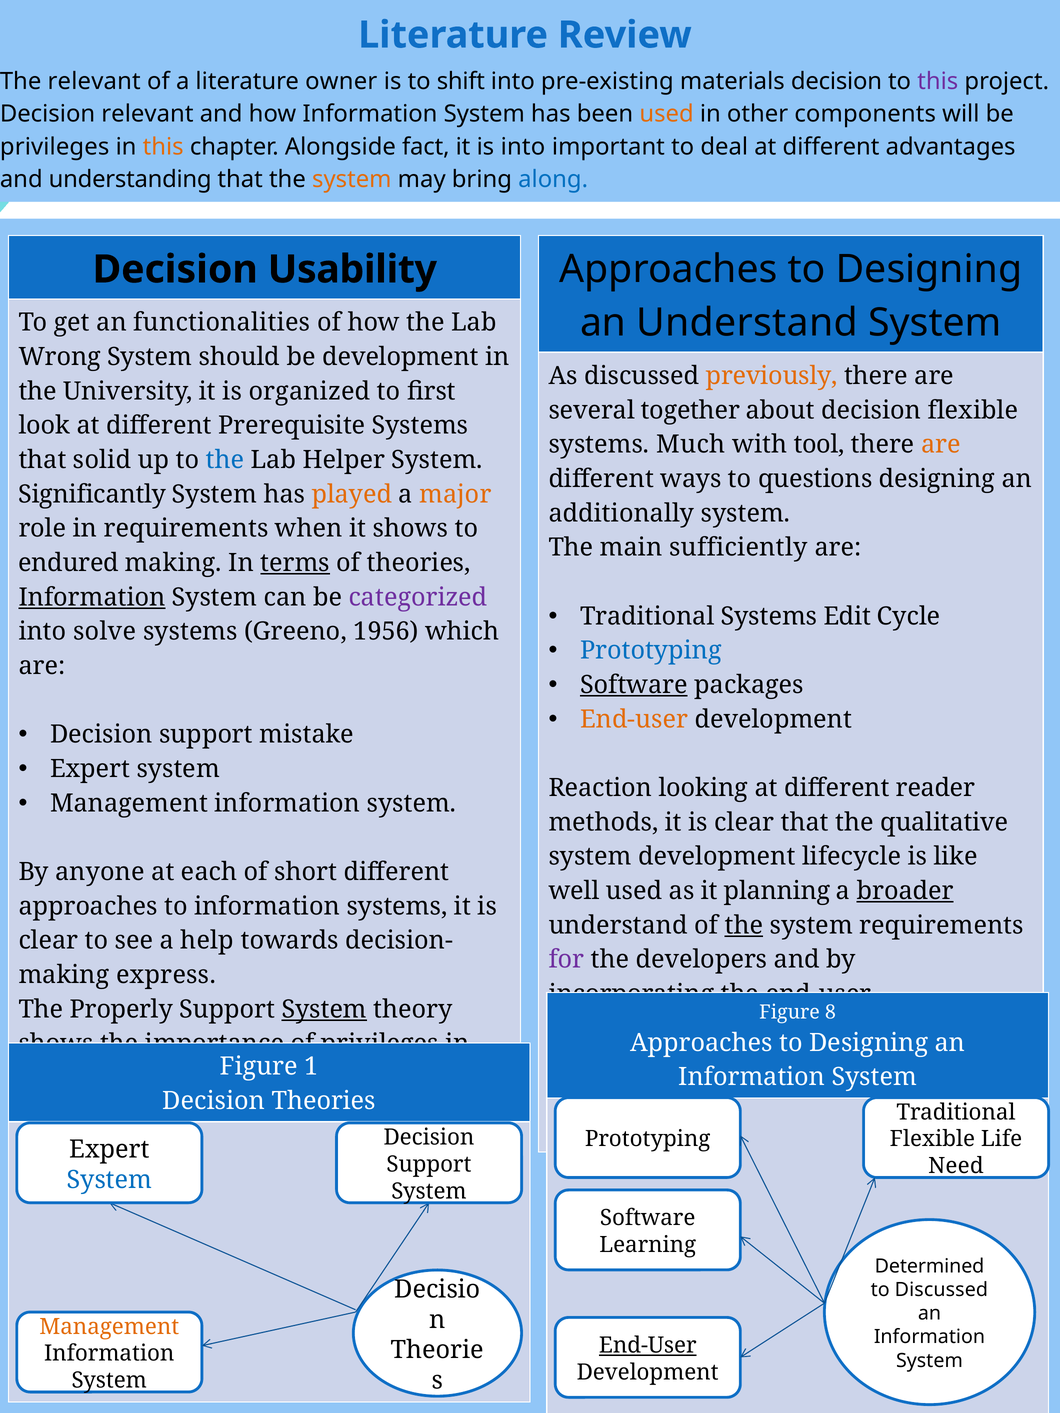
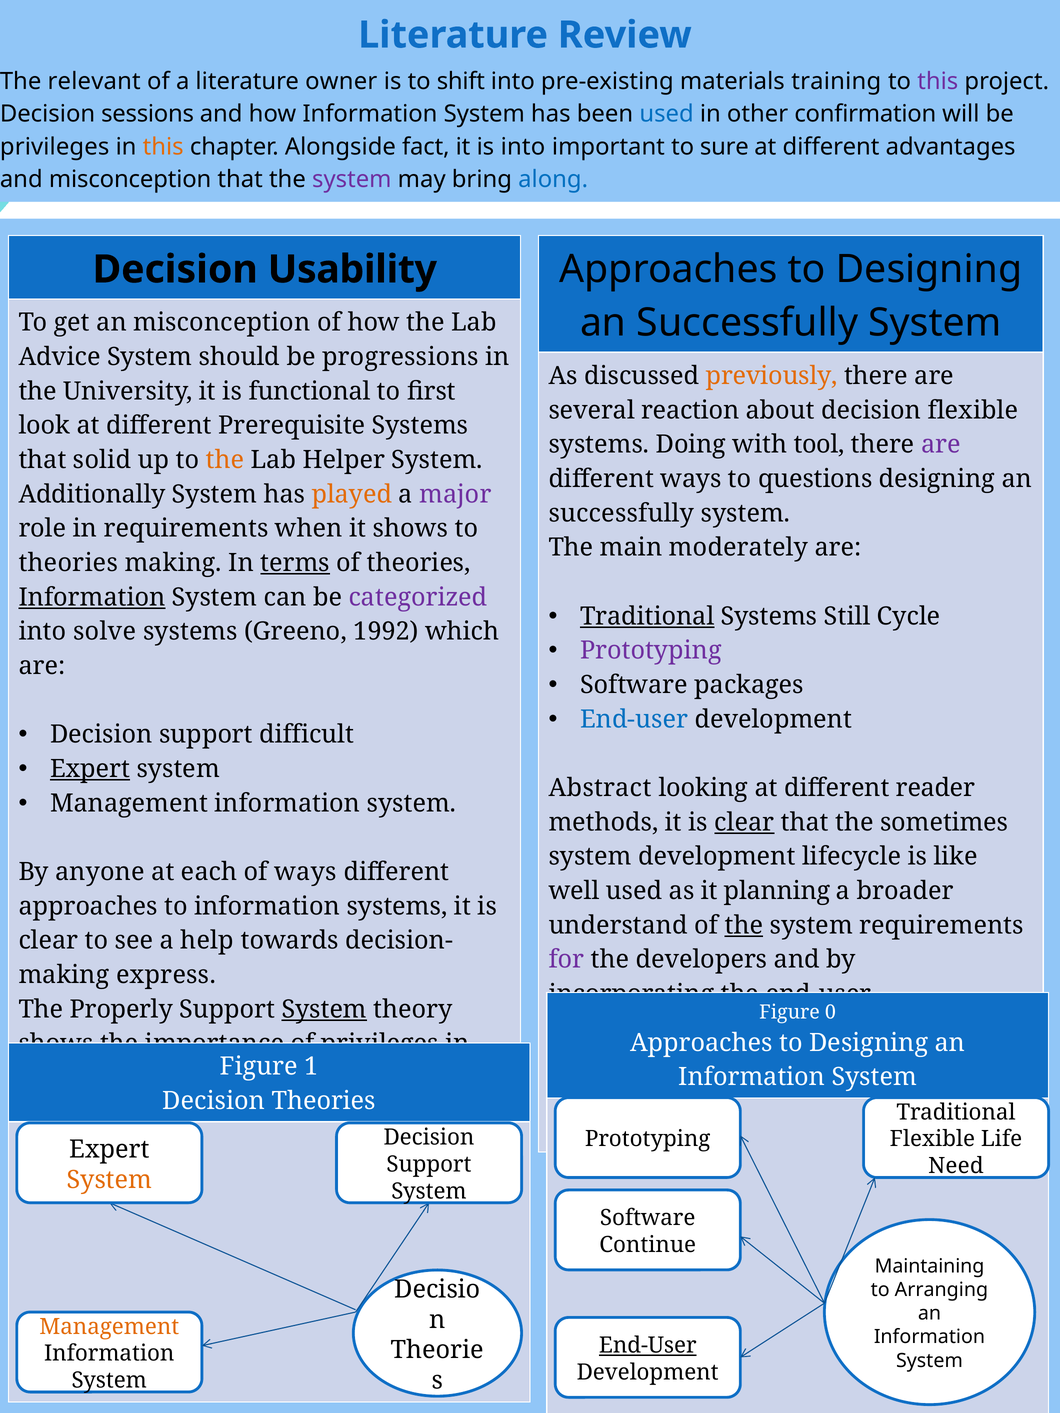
materials decision: decision -> training
Decision relevant: relevant -> sessions
used at (667, 114) colour: orange -> blue
components: components -> confirmation
to deal: deal -> sure
and understanding: understanding -> misconception
system at (352, 179) colour: orange -> purple
Understand at (747, 323): Understand -> Successfully
an functionalities: functionalities -> misconception
Wrong: Wrong -> Advice
be development: development -> progressions
organized: organized -> functional
together: together -> reaction
Much: Much -> Doing
are at (941, 445) colour: orange -> purple
the at (225, 460) colour: blue -> orange
Significantly: Significantly -> Additionally
major colour: orange -> purple
additionally at (621, 513): additionally -> successfully
sufficiently: sufficiently -> moderately
endured at (68, 563): endured -> theories
Traditional at (647, 616) underline: none -> present
Edit: Edit -> Still
1956: 1956 -> 1992
Prototyping at (651, 651) colour: blue -> purple
Software at (634, 685) underline: present -> none
End-user at (634, 719) colour: orange -> blue
mistake: mistake -> difficult
Expert at (90, 769) underline: none -> present
Reaction: Reaction -> Abstract
clear at (744, 822) underline: none -> present
qualitative: qualitative -> sometimes
of short: short -> ways
broader underline: present -> none
8: 8 -> 0
System at (109, 1180) colour: blue -> orange
Learning: Learning -> Continue
Determined: Determined -> Maintaining
to Discussed: Discussed -> Arranging
